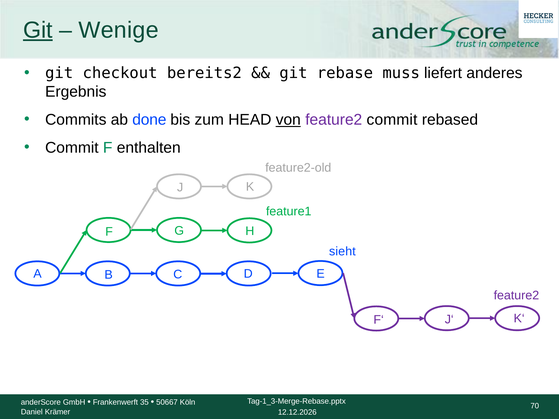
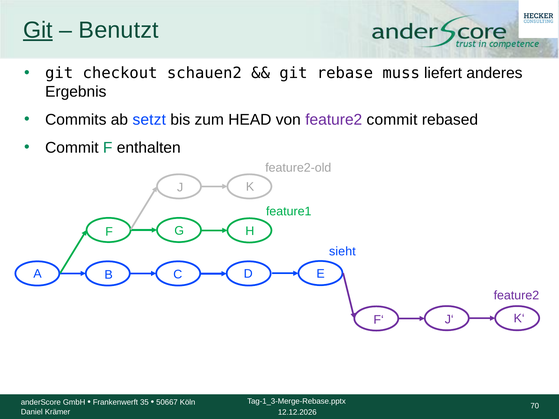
Wenige: Wenige -> Benutzt
bereits2: bereits2 -> schauen2
done: done -> setzt
von underline: present -> none
